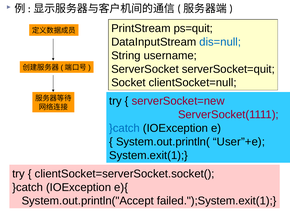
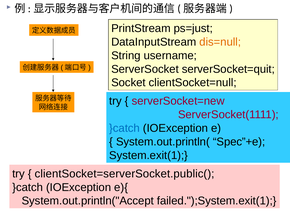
ps=quit: ps=quit -> ps=just
dis=null colour: blue -> orange
User”+e: User”+e -> Spec”+e
clientSocket=serverSocket.socket(: clientSocket=serverSocket.socket( -> clientSocket=serverSocket.public(
